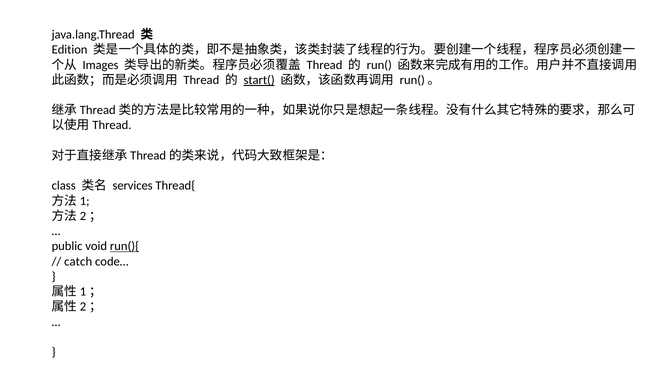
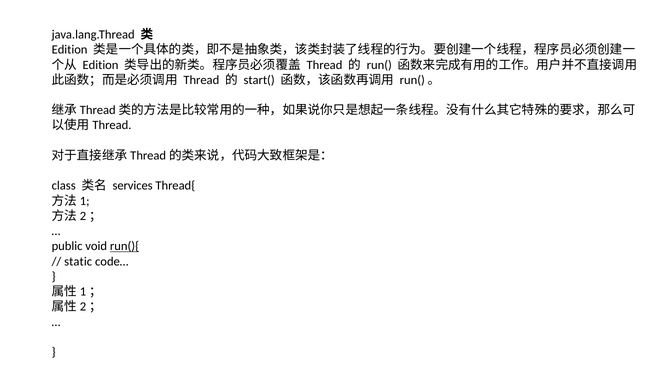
Images at (101, 65): Images -> Edition
start( underline: present -> none
catch: catch -> static
